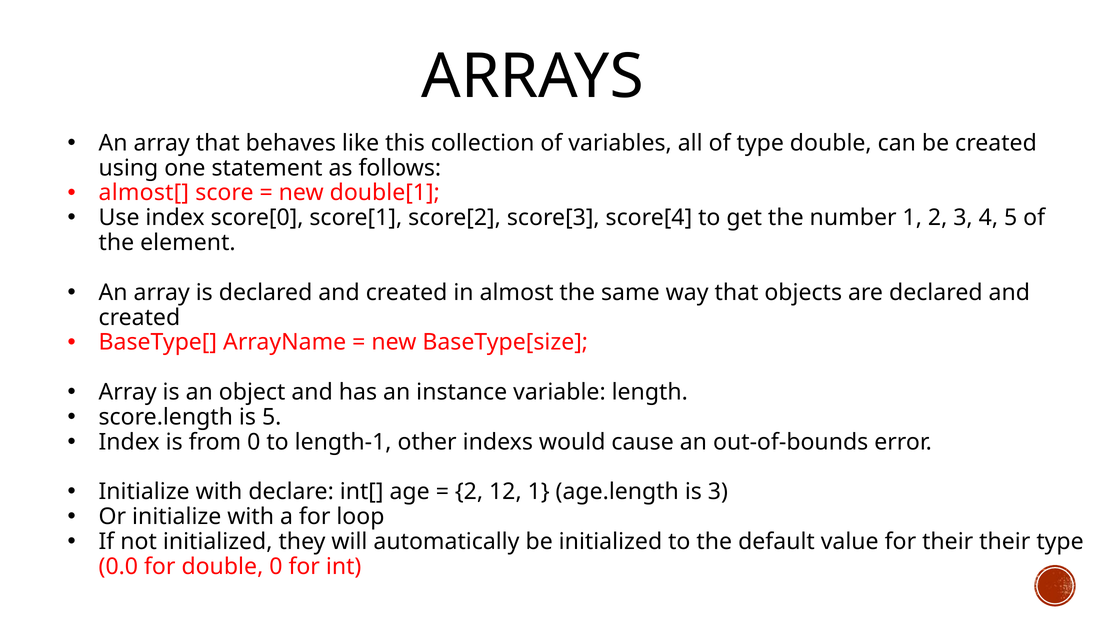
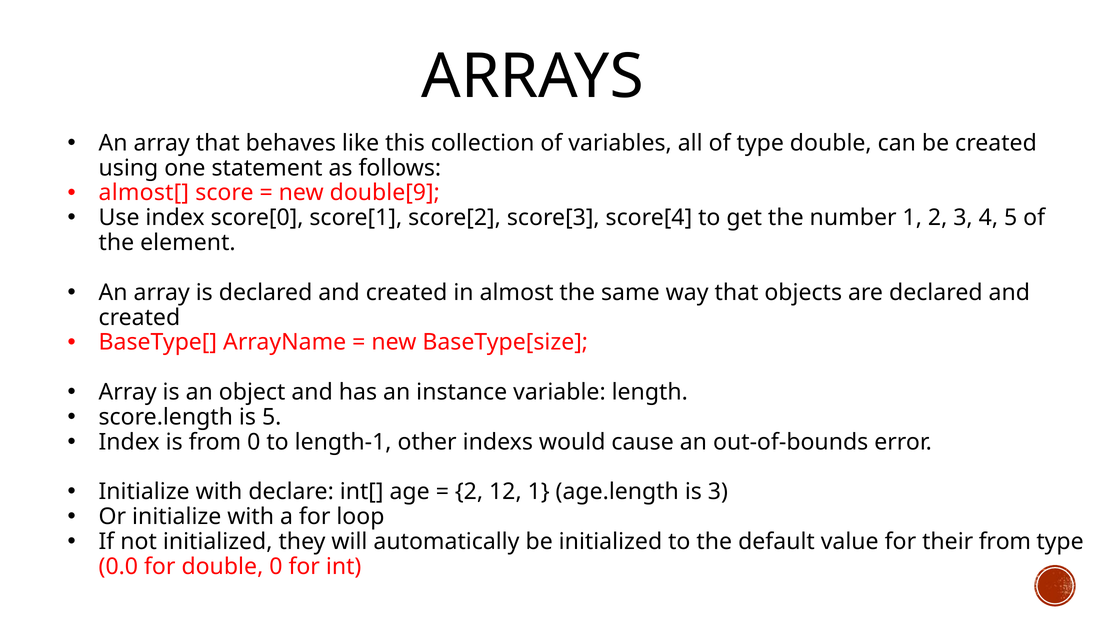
double[1: double[1 -> double[9
their their: their -> from
